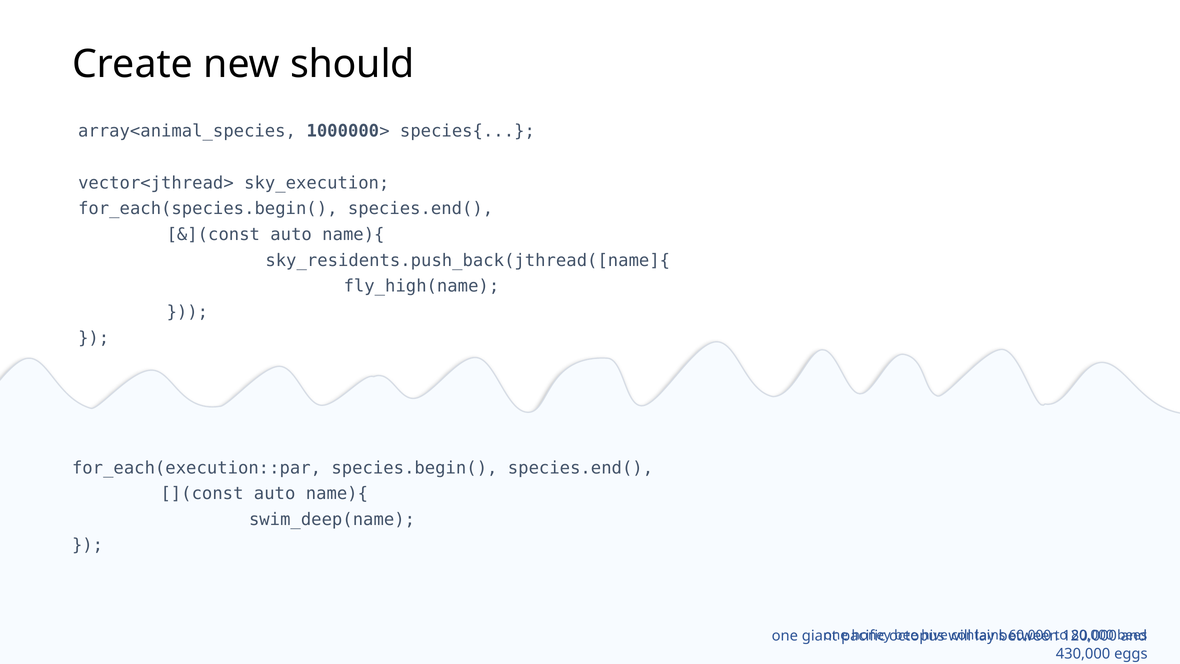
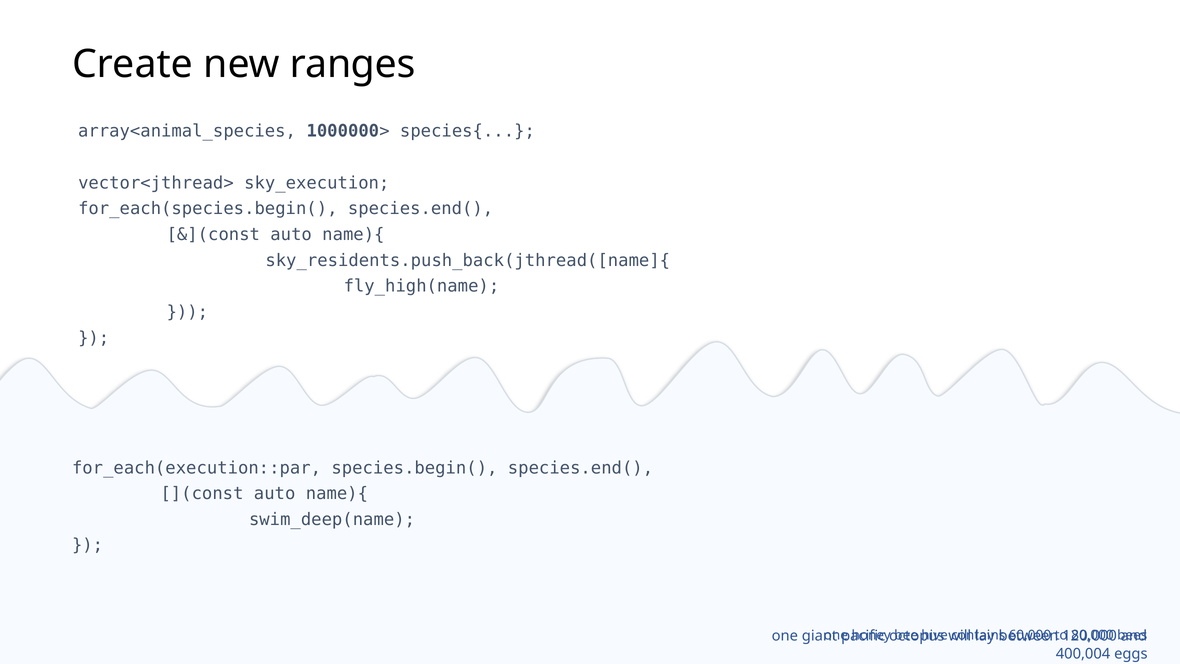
should: should -> ranges
430,000: 430,000 -> 400,004
